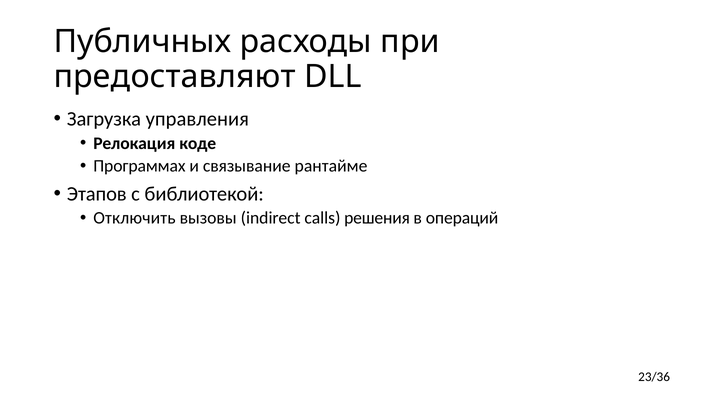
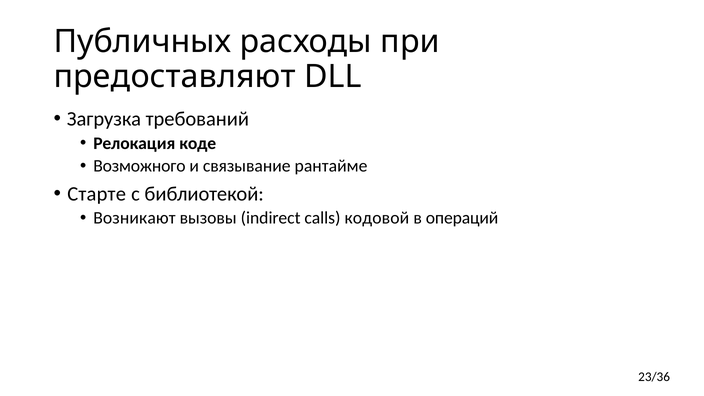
управления: управления -> требований
Программах: Программах -> Возможного
Этапов: Этапов -> Старте
Отключить: Отключить -> Возникают
решения: решения -> кодовой
